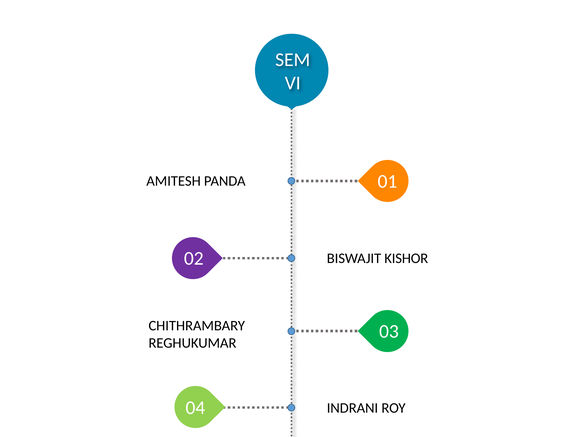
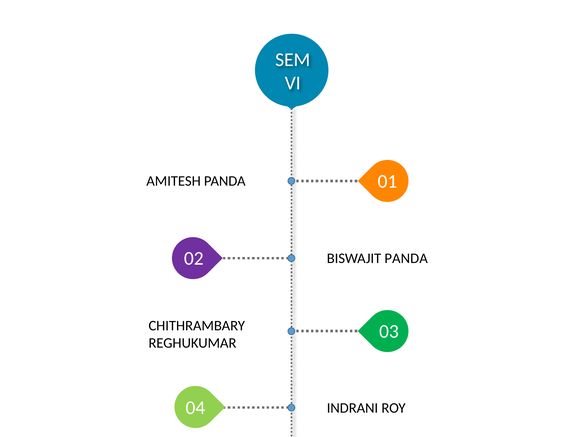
BISWAJIT KISHOR: KISHOR -> PANDA
